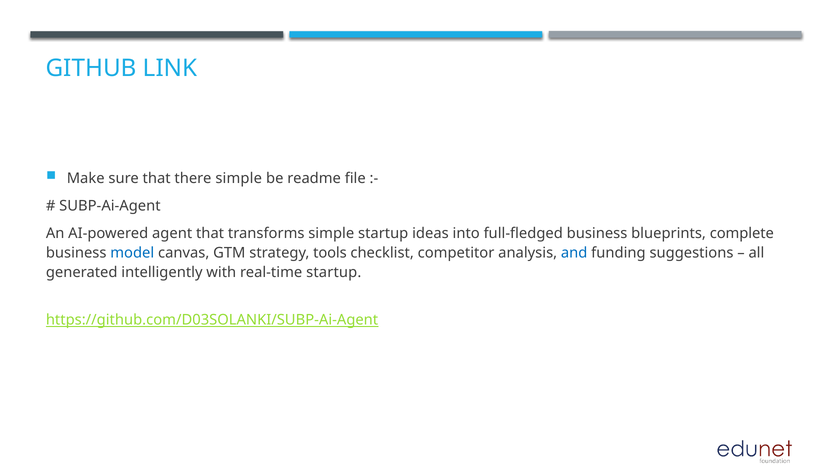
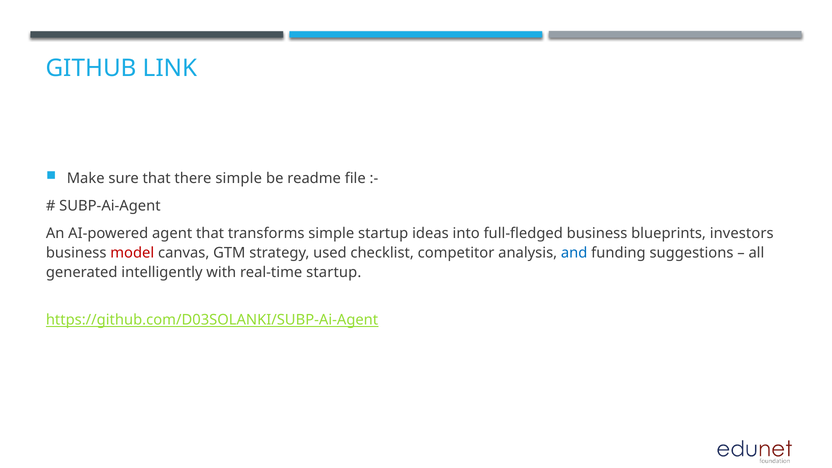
complete: complete -> investors
model colour: blue -> red
tools: tools -> used
